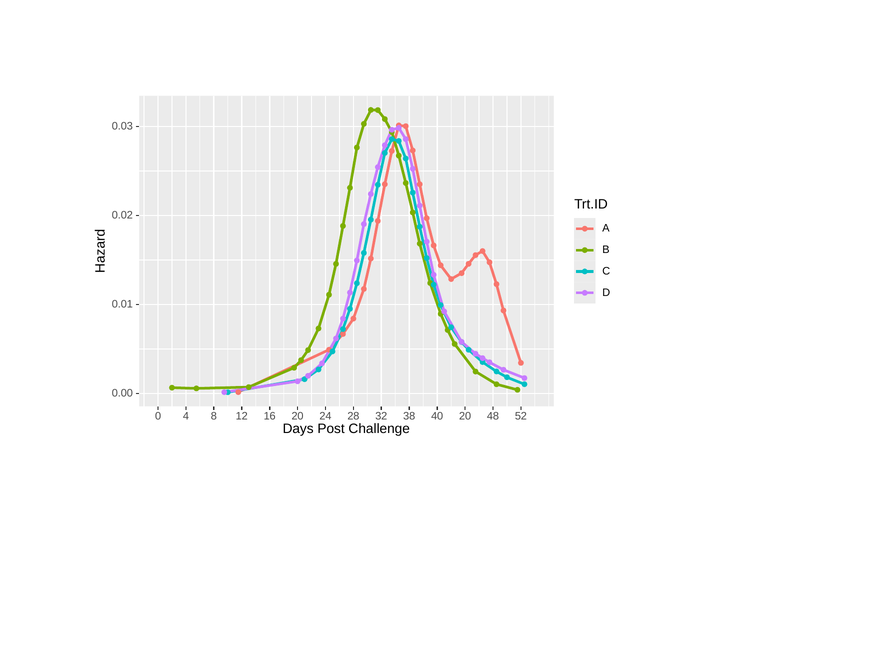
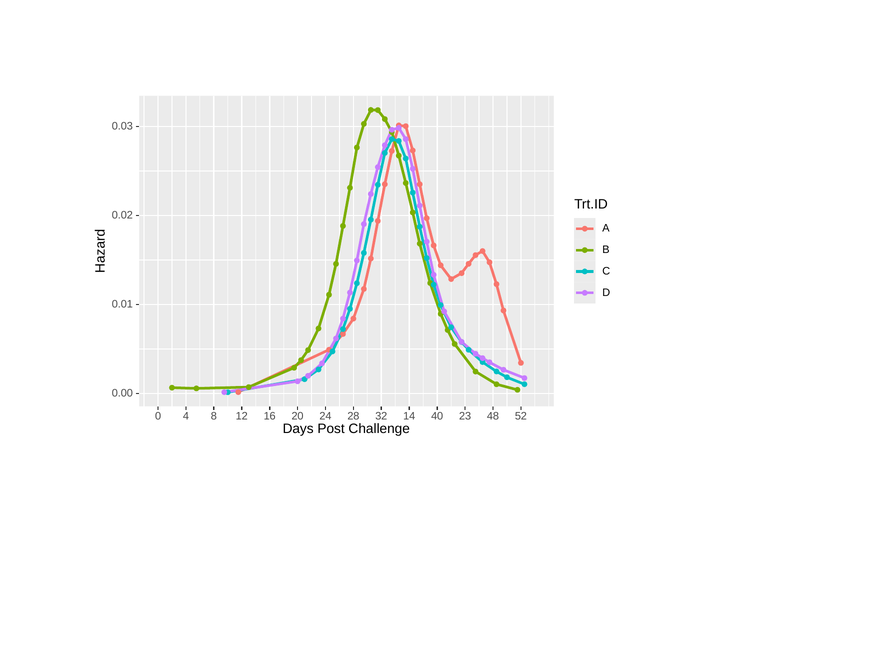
38: 38 -> 14
40 20: 20 -> 23
